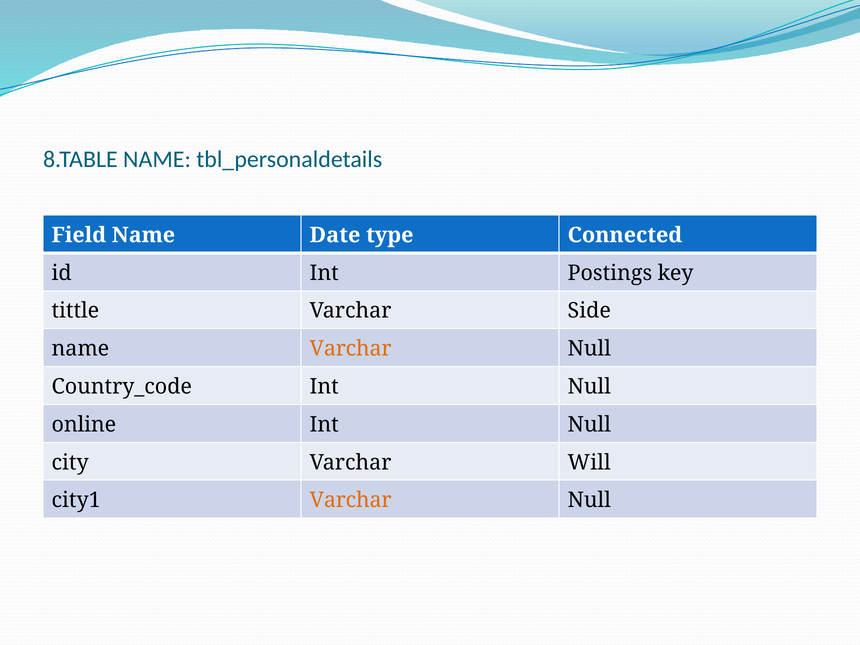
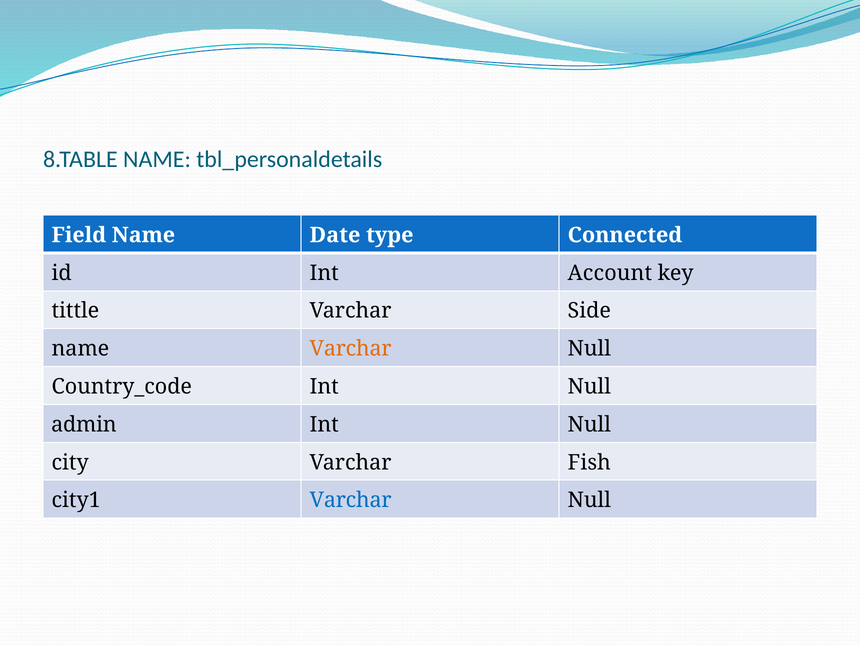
Postings: Postings -> Account
online: online -> admin
Will: Will -> Fish
Varchar at (351, 500) colour: orange -> blue
